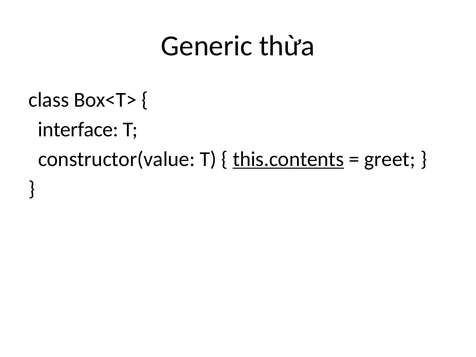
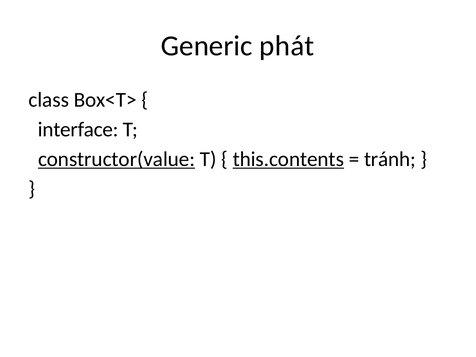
thừa: thừa -> phát
constructor(value underline: none -> present
greet: greet -> tránh
